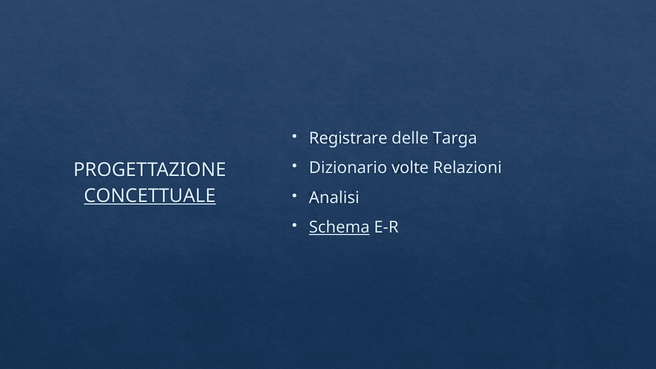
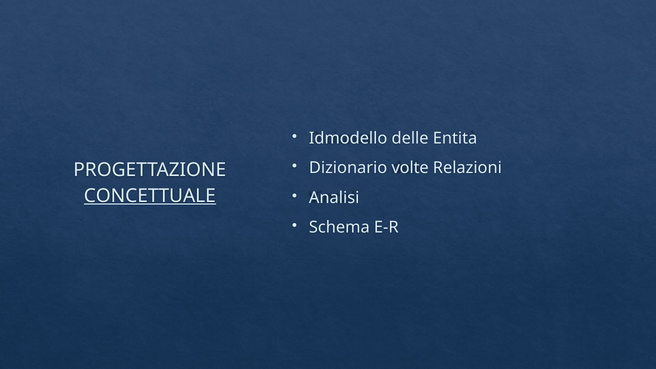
Registrare: Registrare -> Idmodello
Targa: Targa -> Entita
Schema underline: present -> none
